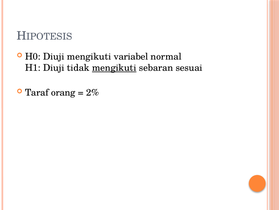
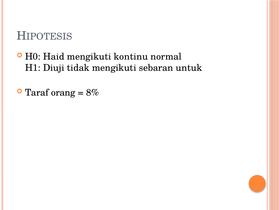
H0 Diuji: Diuji -> Haid
variabel: variabel -> kontinu
mengikuti at (114, 68) underline: present -> none
sesuai: sesuai -> untuk
2%: 2% -> 8%
